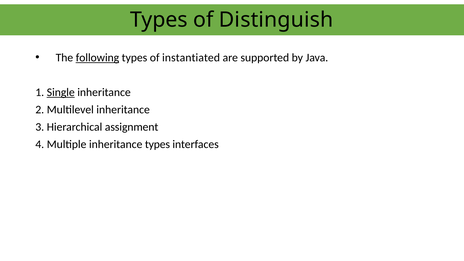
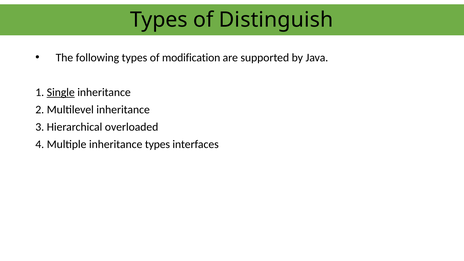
following underline: present -> none
instantiated: instantiated -> modification
assignment: assignment -> overloaded
